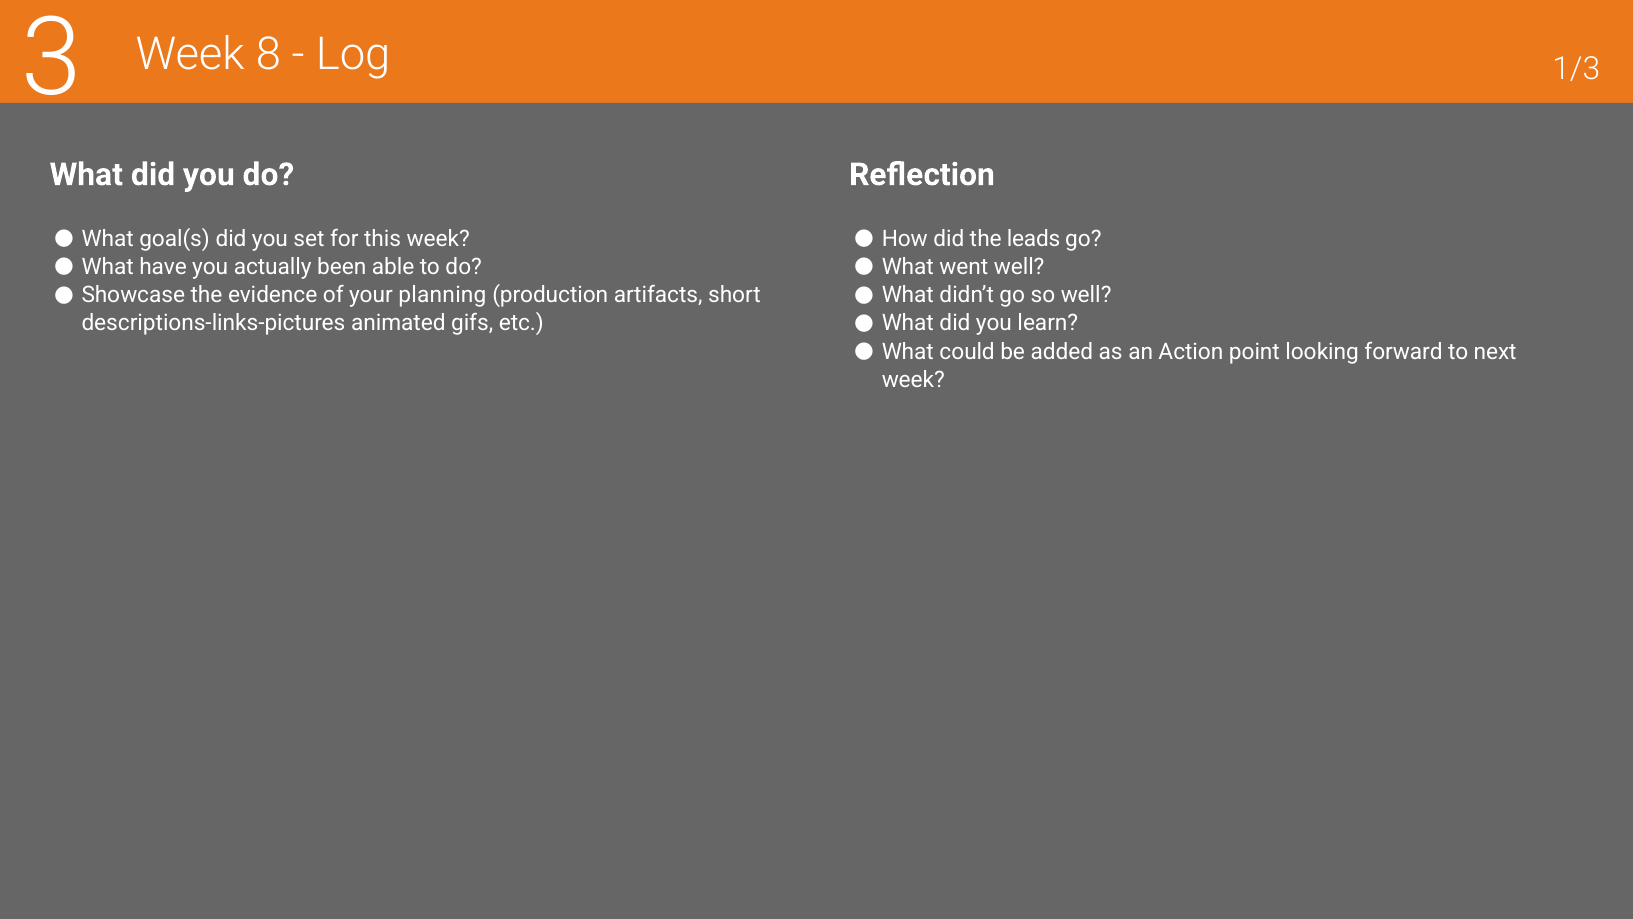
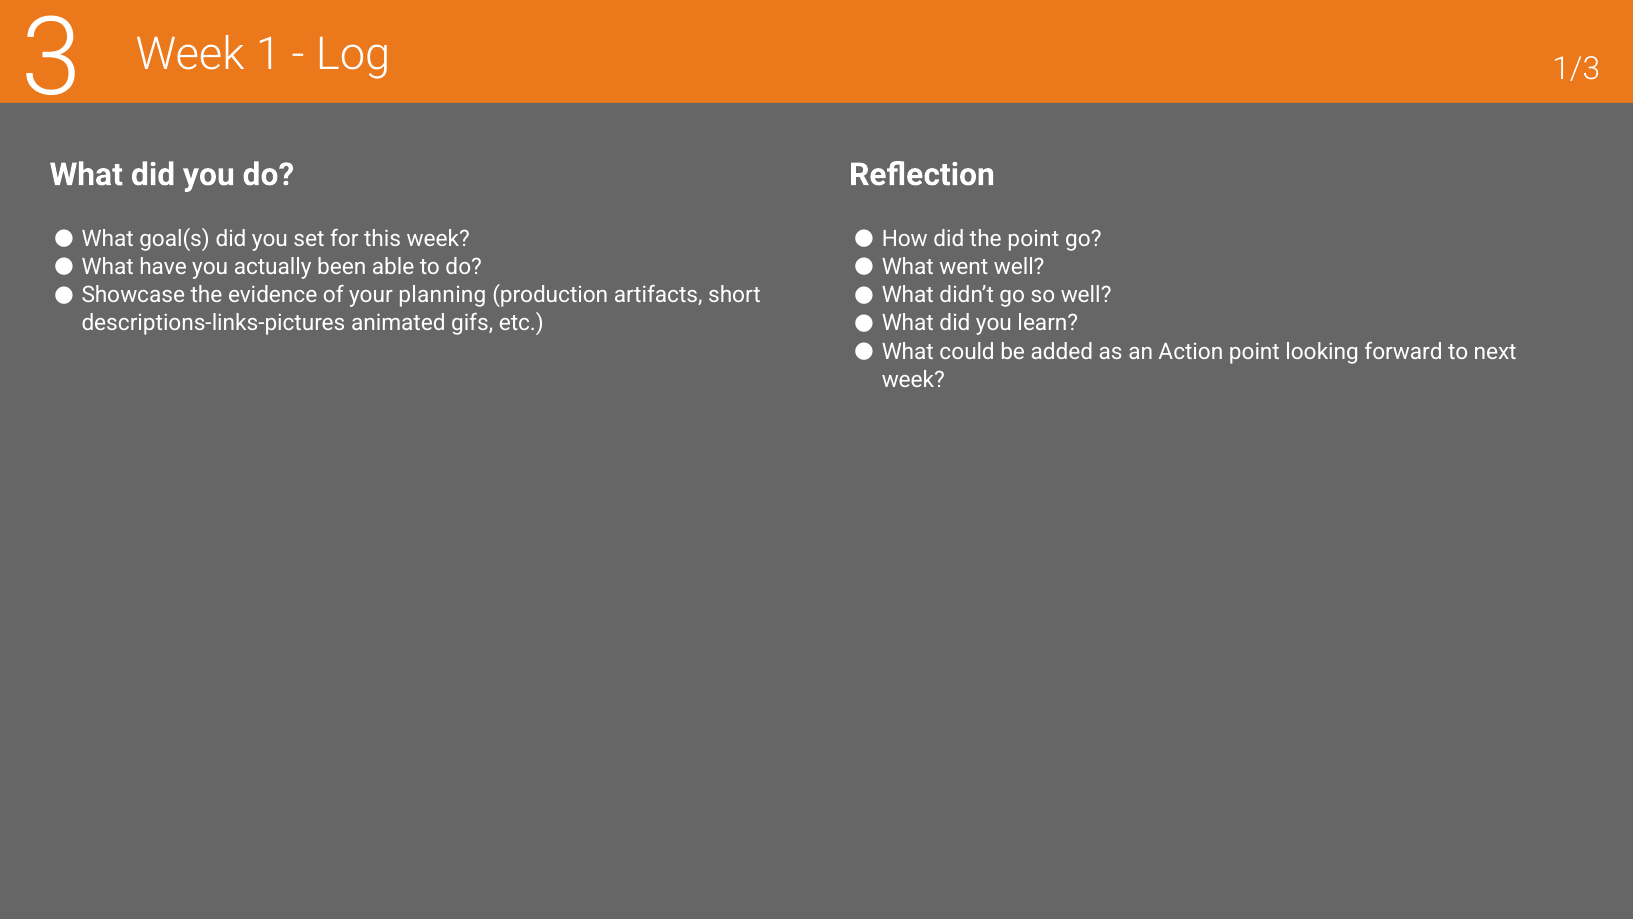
8: 8 -> 1
the leads: leads -> point
